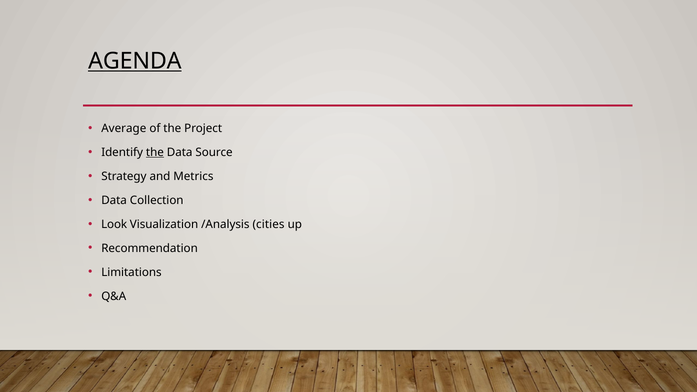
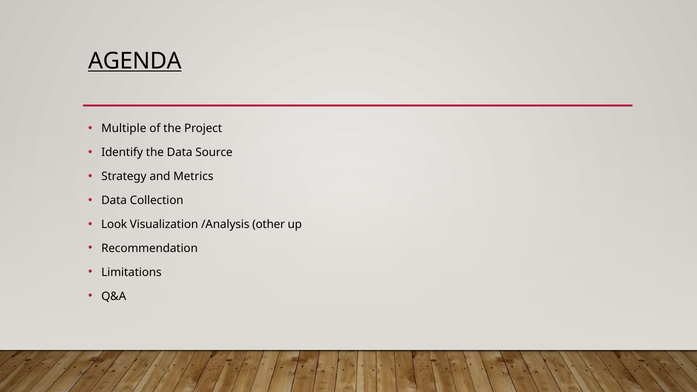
Average: Average -> Multiple
the at (155, 152) underline: present -> none
cities: cities -> other
